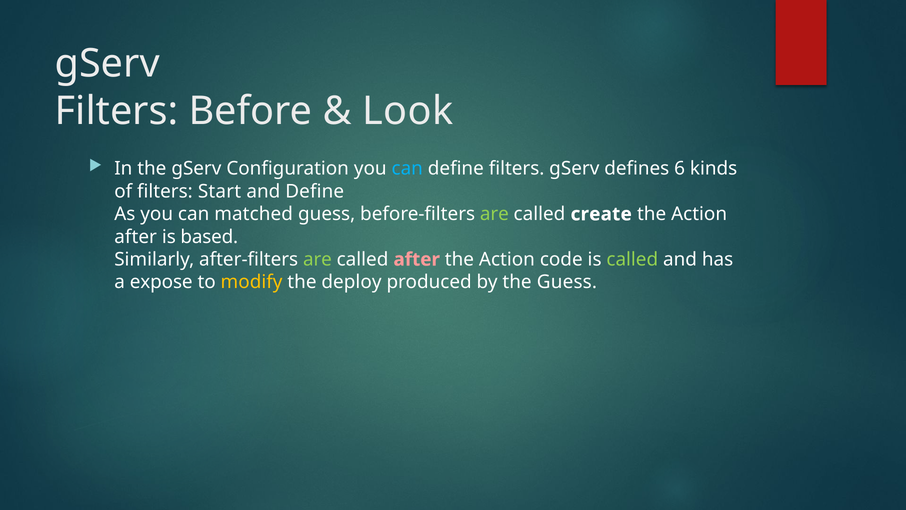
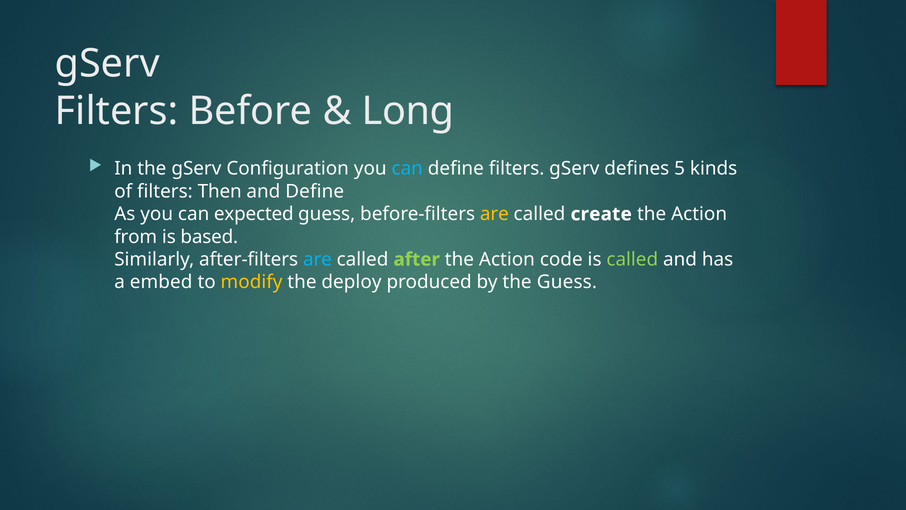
Look: Look -> Long
6: 6 -> 5
Start: Start -> Then
matched: matched -> expected
are at (494, 214) colour: light green -> yellow
after at (136, 237): after -> from
are at (317, 259) colour: light green -> light blue
after at (417, 259) colour: pink -> light green
expose: expose -> embed
